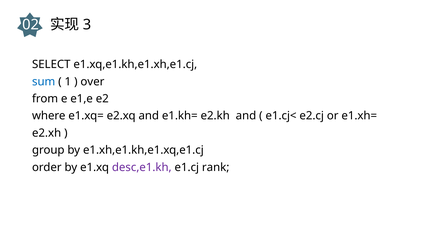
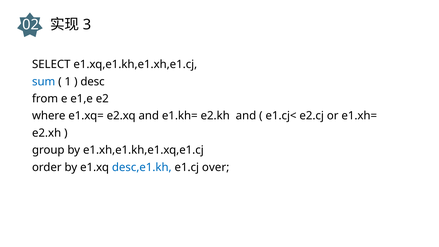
over: over -> desc
desc,e1.kh colour: purple -> blue
rank: rank -> over
